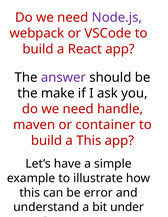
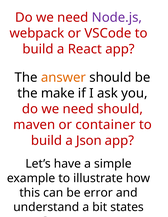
answer colour: purple -> orange
need handle: handle -> should
a This: This -> Json
under: under -> states
